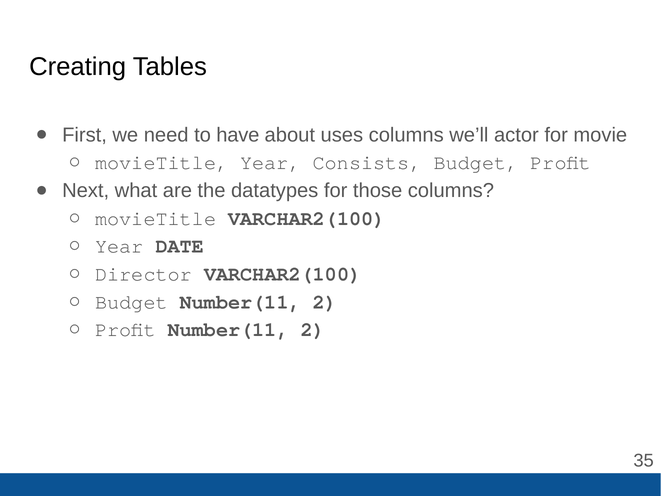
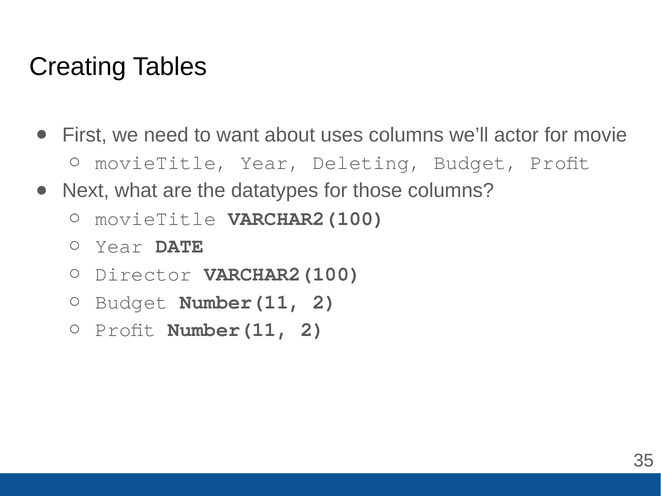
have: have -> want
Consists: Consists -> Deleting
